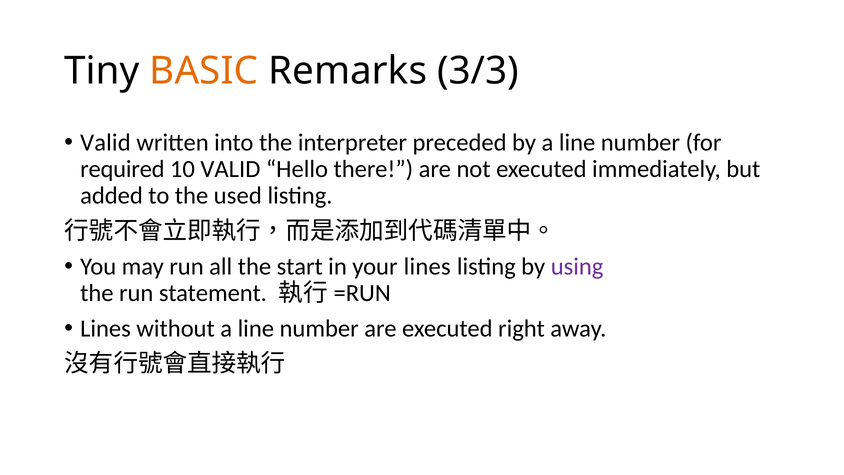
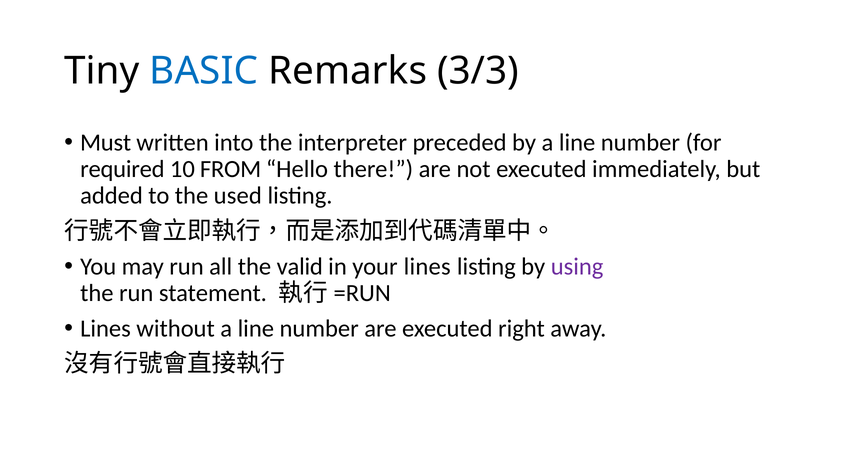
BASIC colour: orange -> blue
Valid at (105, 143): Valid -> Must
10 VALID: VALID -> FROM
start: start -> valid
